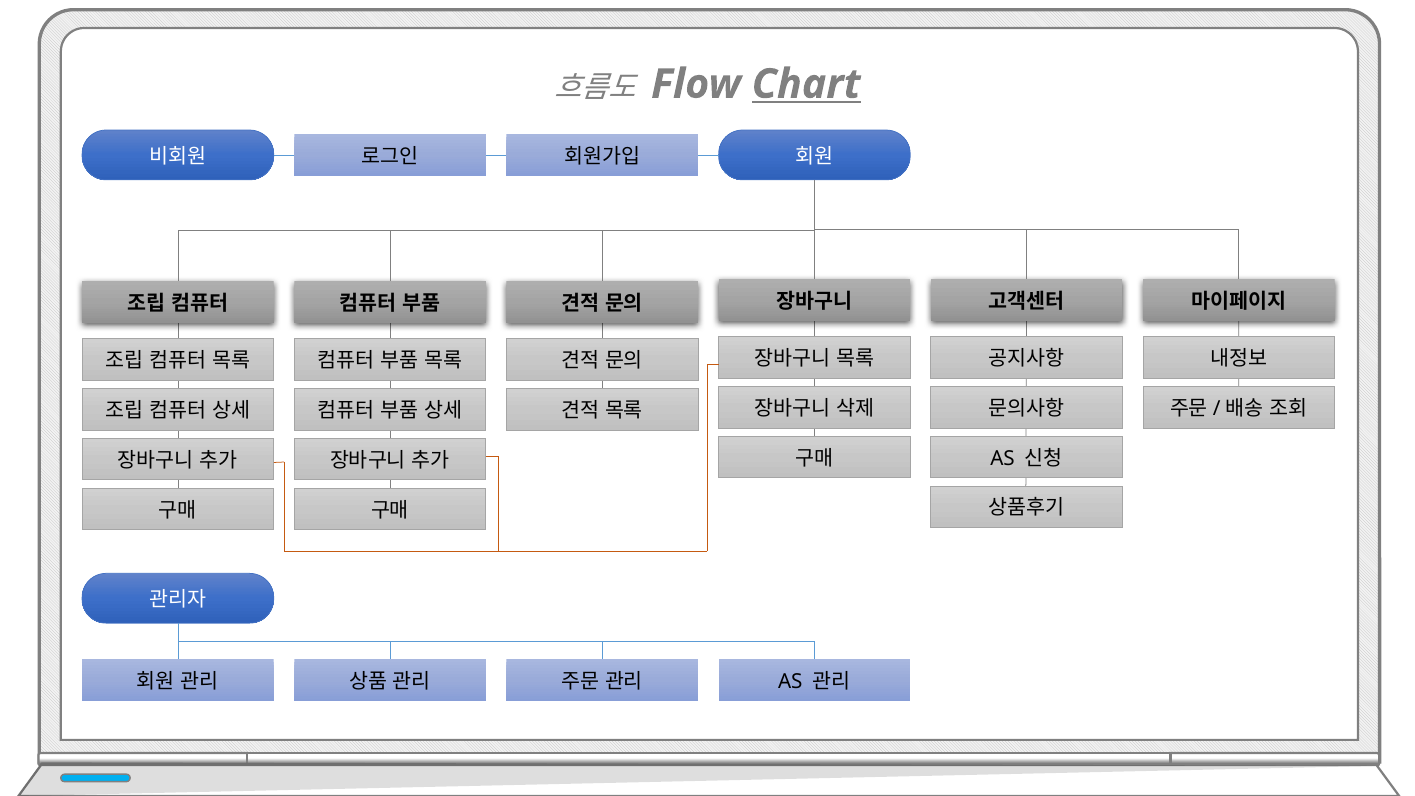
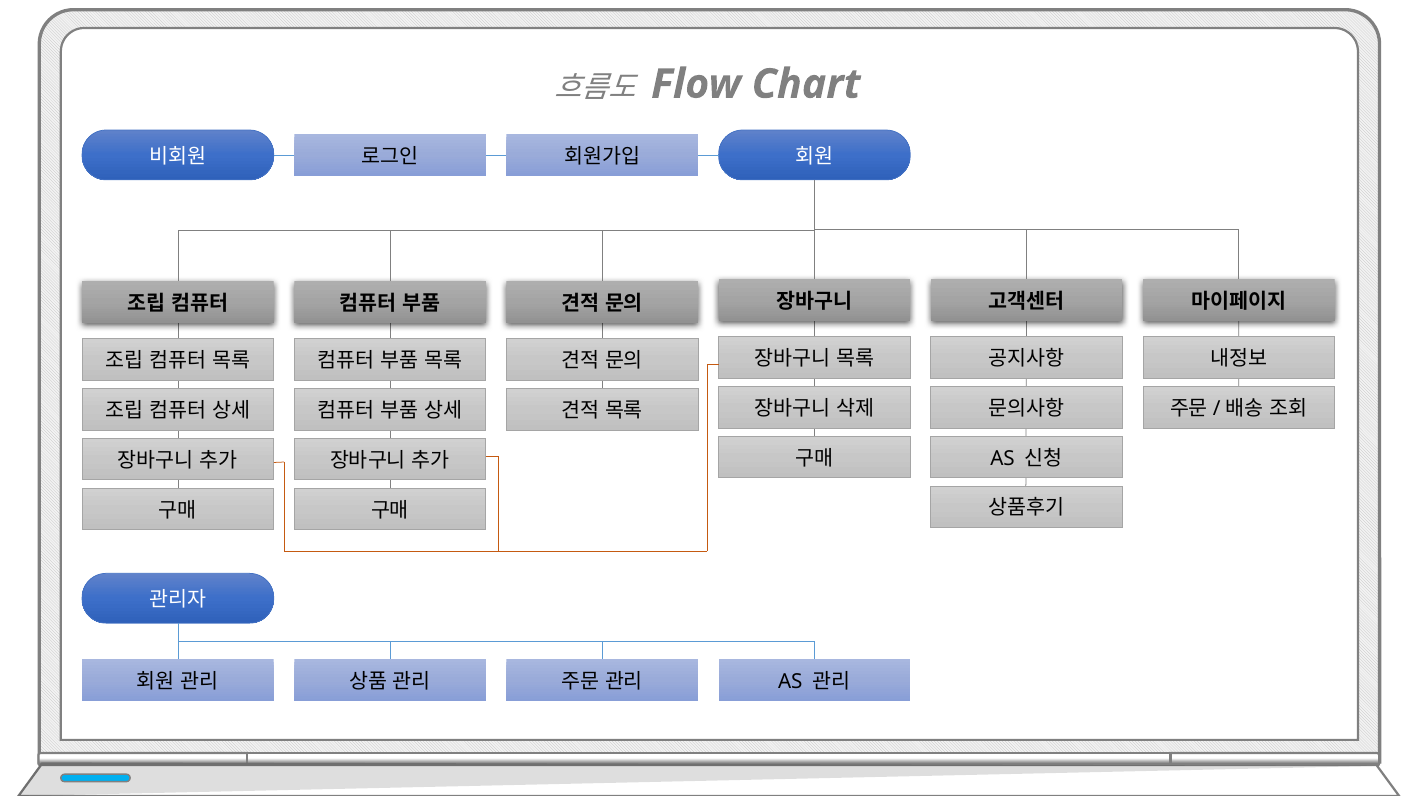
Chart underline: present -> none
